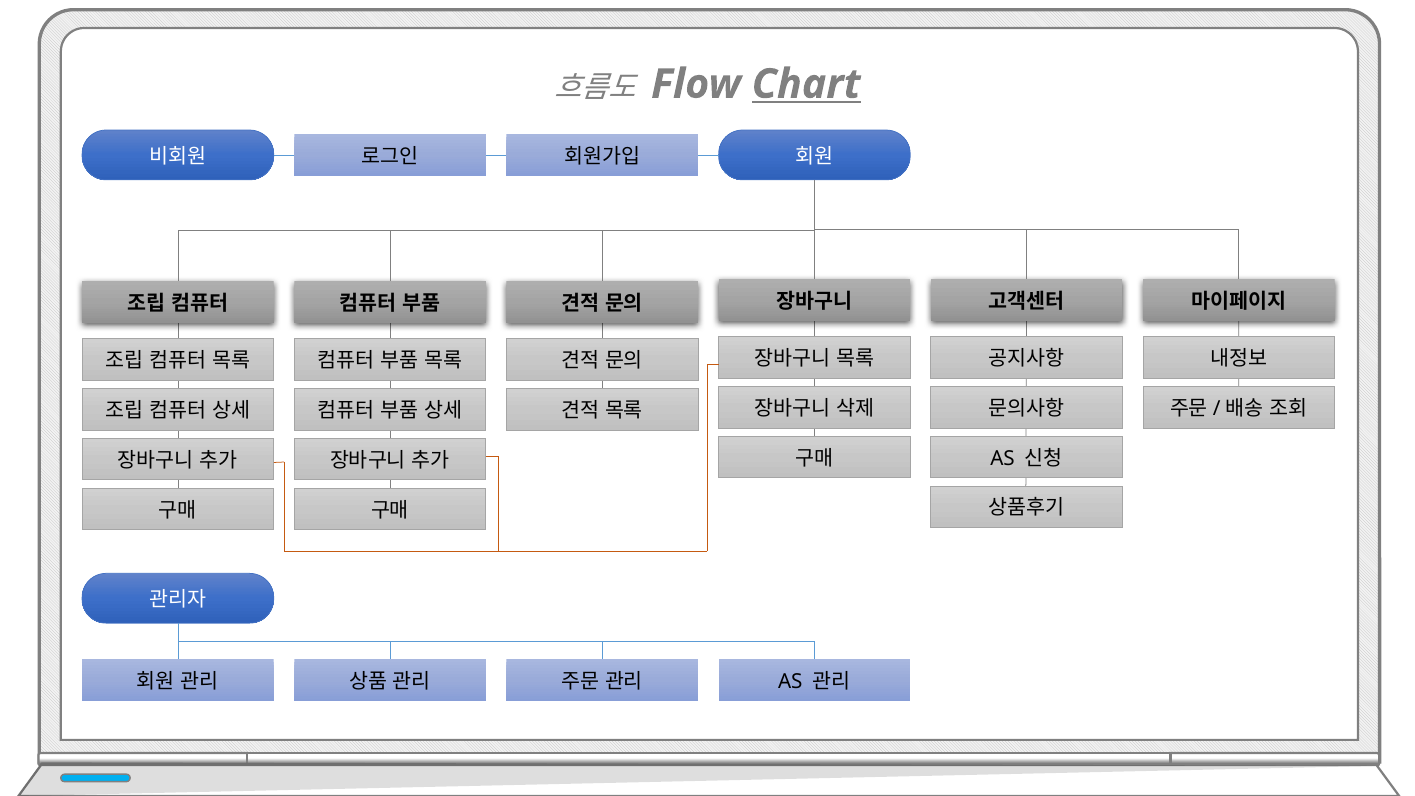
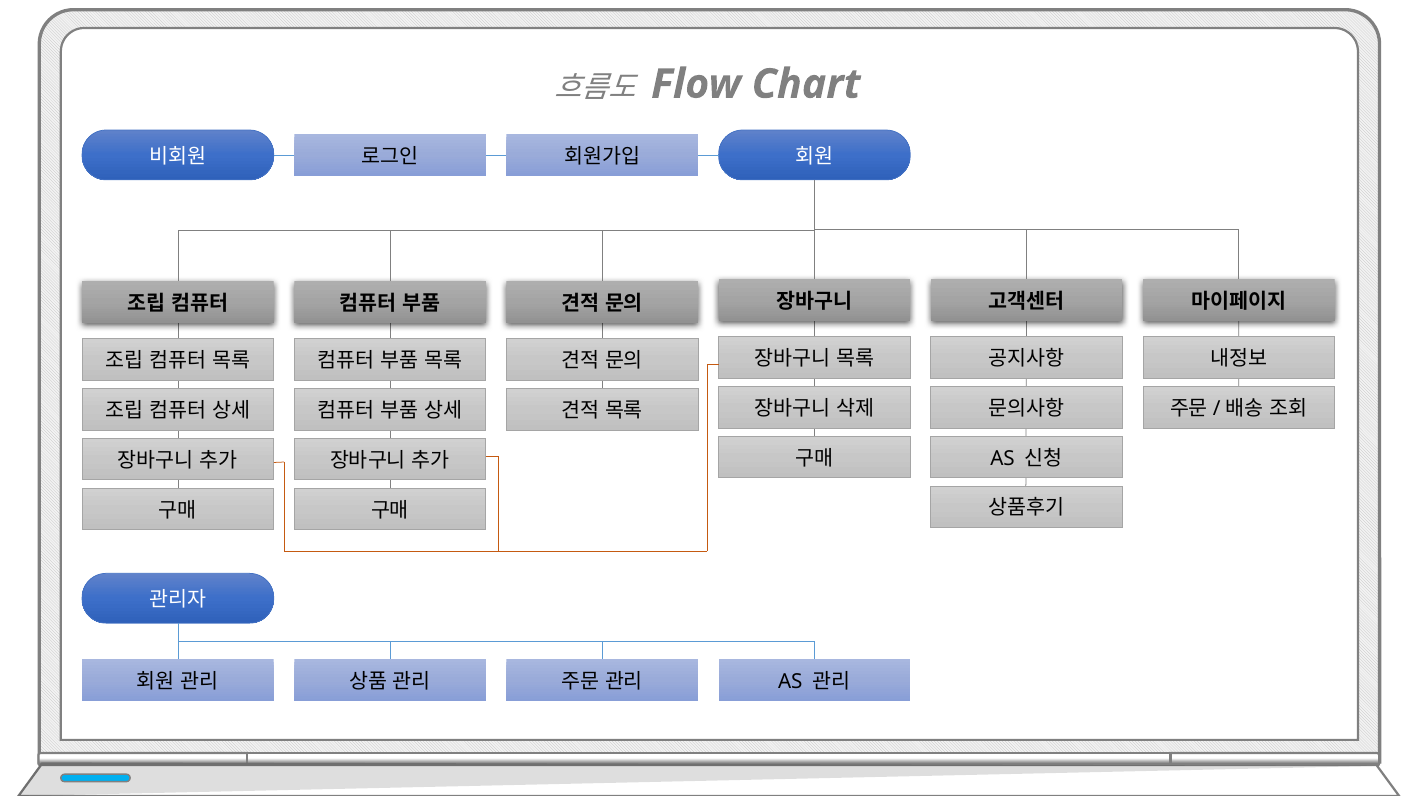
Chart underline: present -> none
